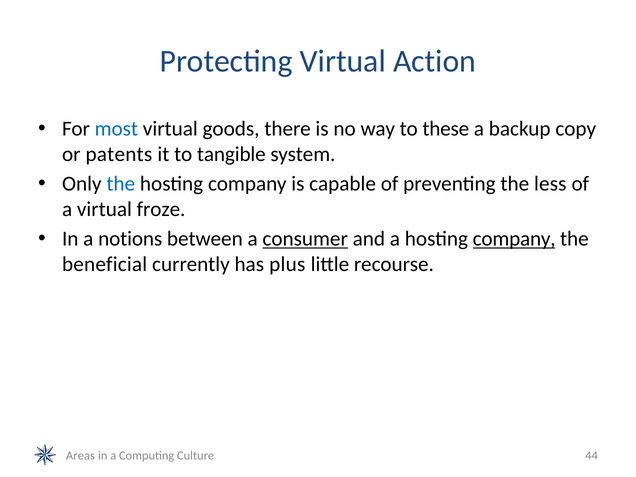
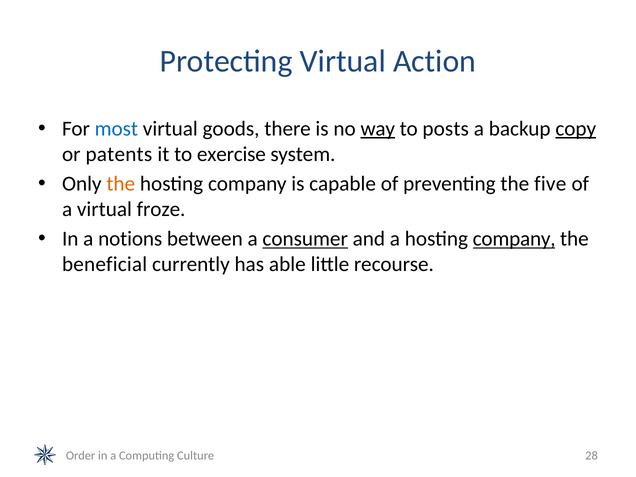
way underline: none -> present
these: these -> posts
copy underline: none -> present
tangible: tangible -> exercise
the at (121, 184) colour: blue -> orange
less: less -> five
plus: plus -> able
Areas: Areas -> Order
44: 44 -> 28
